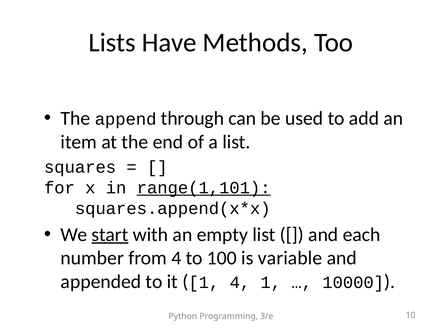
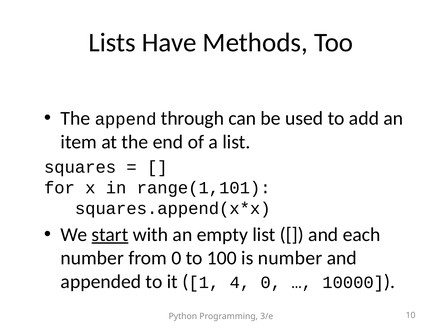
range(1,101 underline: present -> none
from 4: 4 -> 0
is variable: variable -> number
4 1: 1 -> 0
